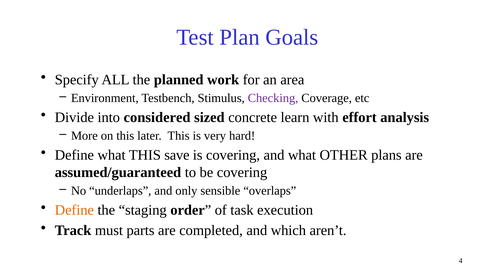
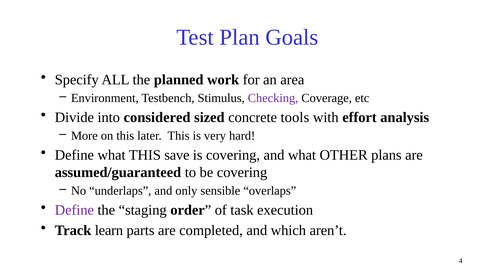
learn: learn -> tools
Define at (74, 210) colour: orange -> purple
must: must -> learn
